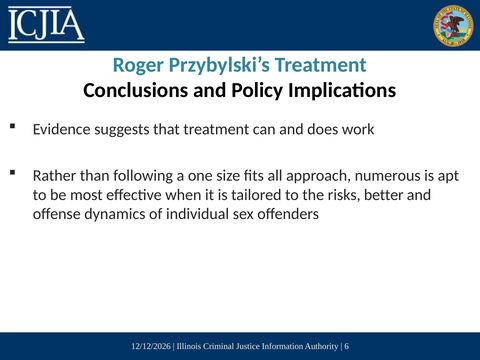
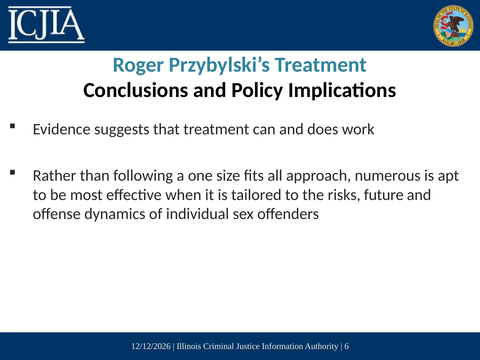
better: better -> future
